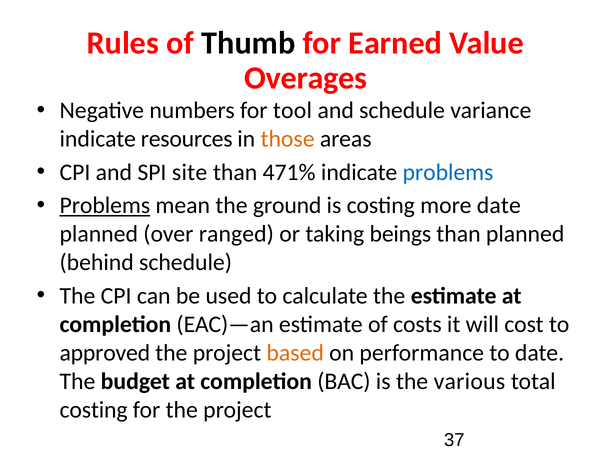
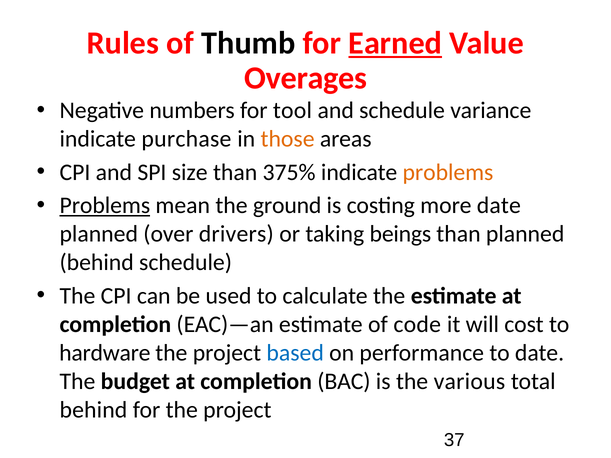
Earned underline: none -> present
resources: resources -> purchase
site: site -> size
471%: 471% -> 375%
problems at (448, 172) colour: blue -> orange
ranged: ranged -> drivers
costs: costs -> code
approved: approved -> hardware
based colour: orange -> blue
costing at (94, 410): costing -> behind
